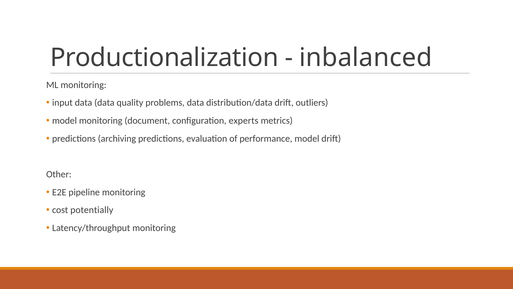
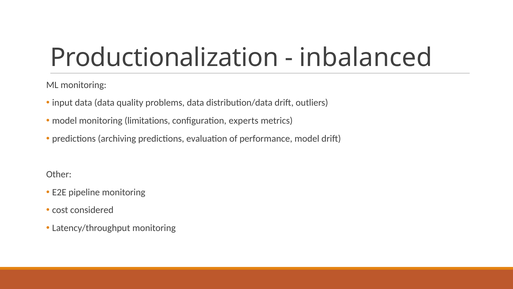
document: document -> limitations
potentially: potentially -> considered
